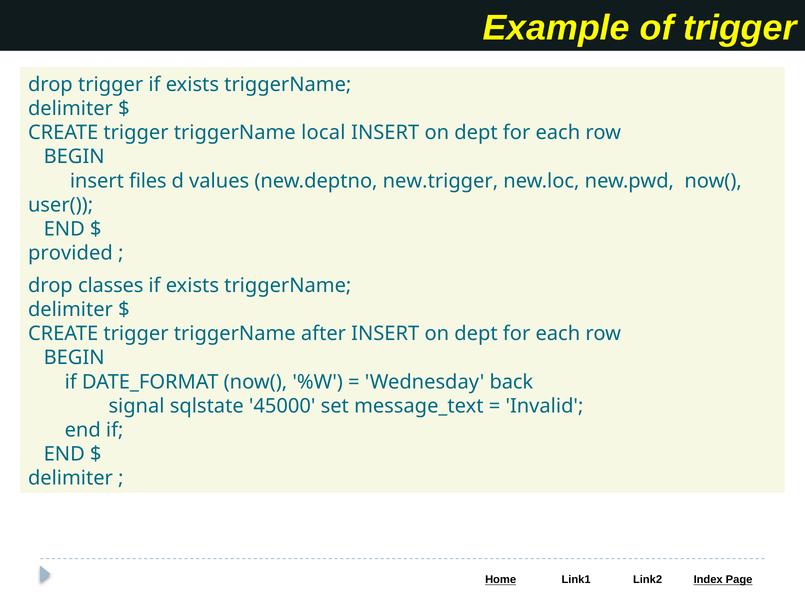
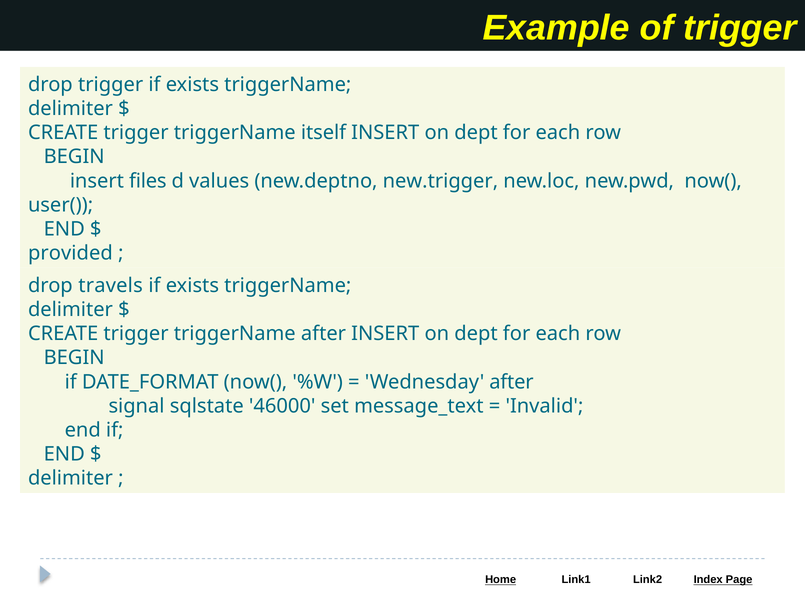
local: local -> itself
classes: classes -> travels
Wednesday back: back -> after
45000: 45000 -> 46000
